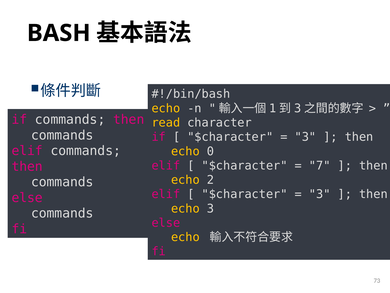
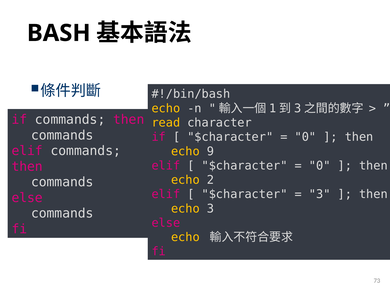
3 at (305, 137): 3 -> 0
0: 0 -> 9
7 at (320, 165): 7 -> 0
